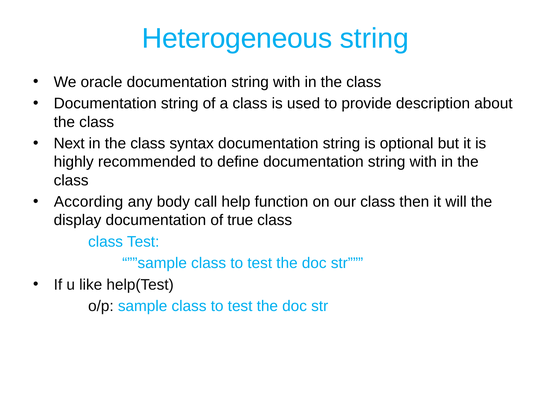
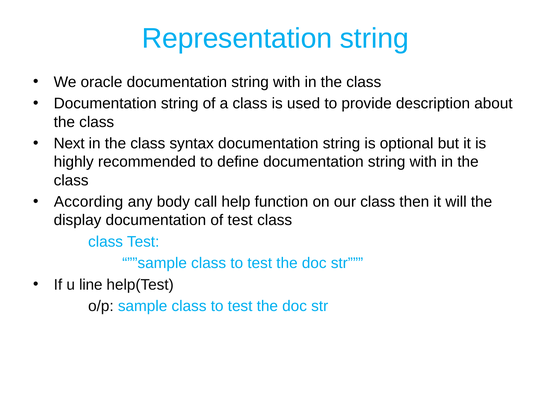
Heterogeneous: Heterogeneous -> Representation
of true: true -> test
like: like -> line
